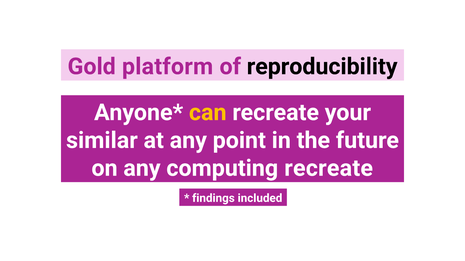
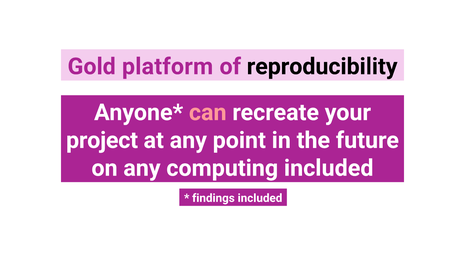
can colour: yellow -> pink
similar: similar -> project
computing recreate: recreate -> included
